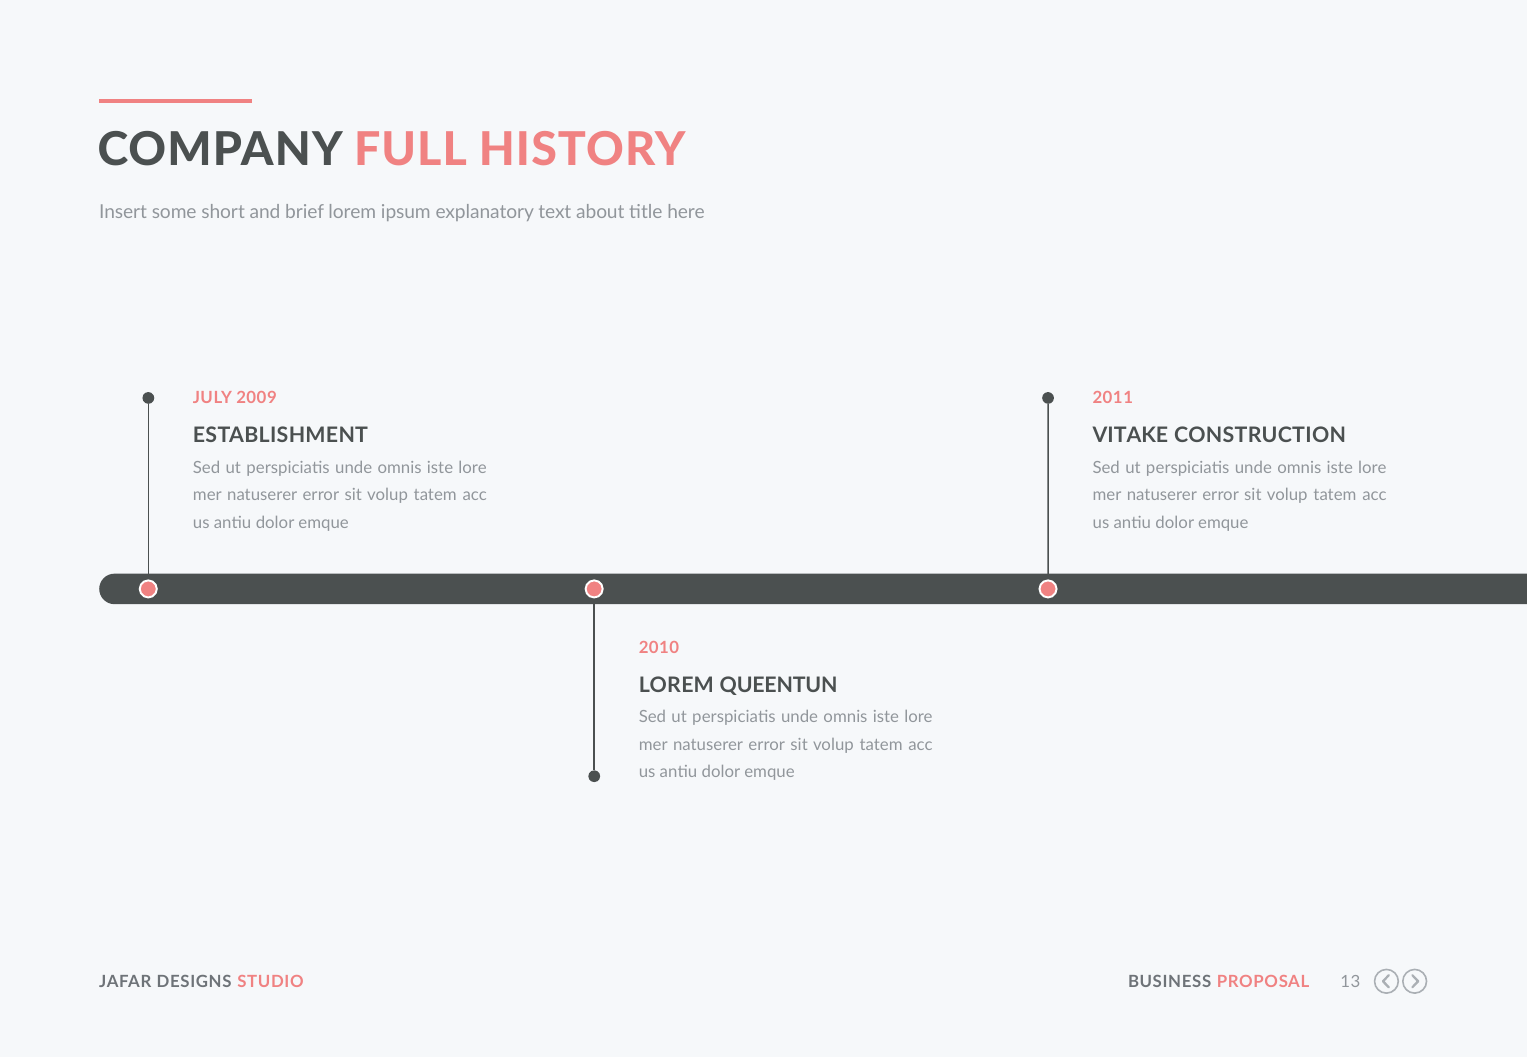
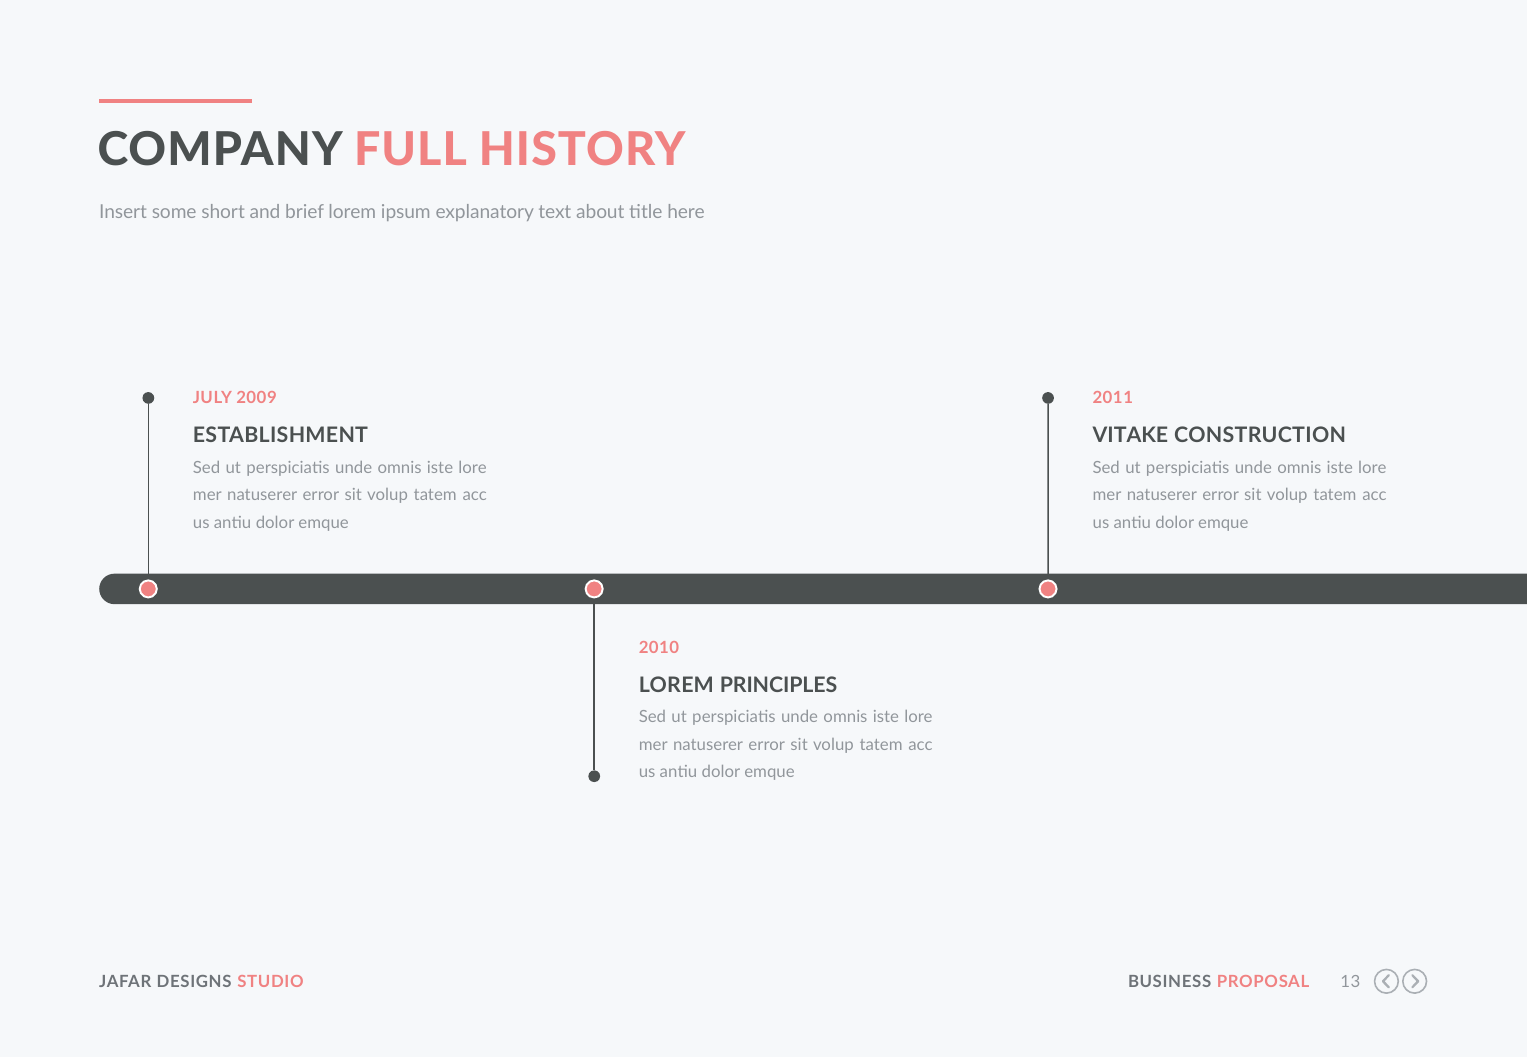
QUEENTUN: QUEENTUN -> PRINCIPLES
